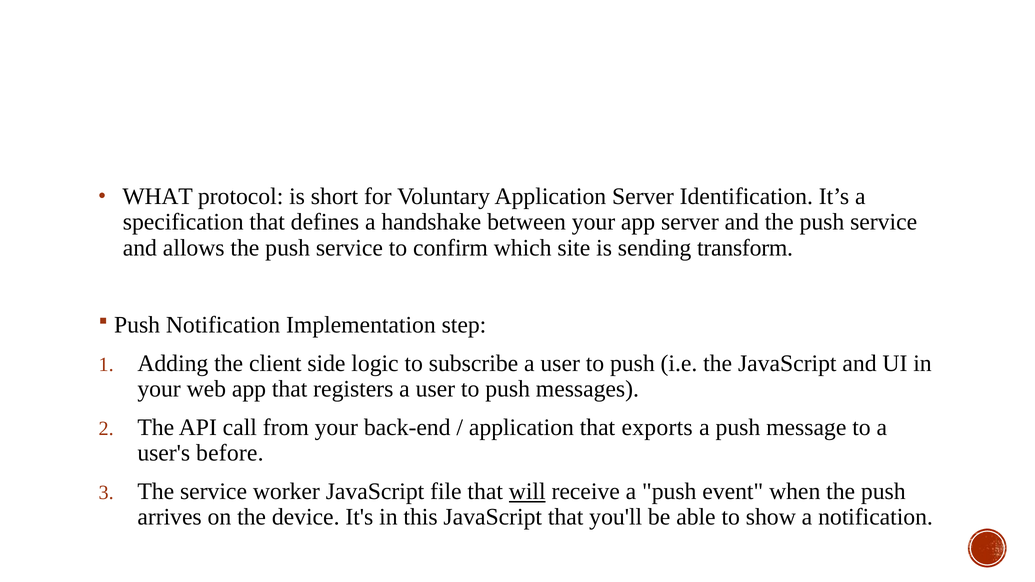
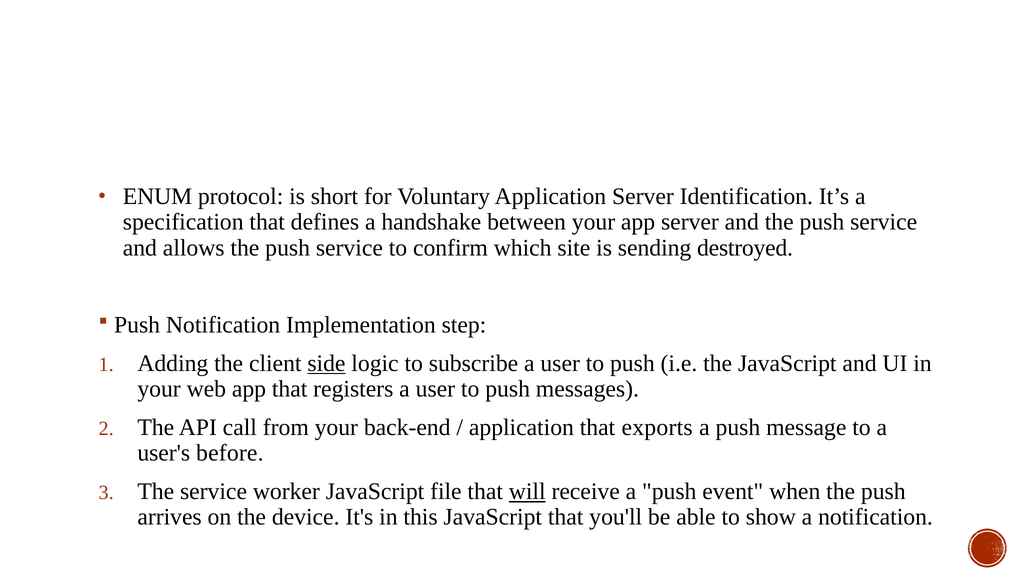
WHAT: WHAT -> ENUM
transform: transform -> destroyed
side underline: none -> present
